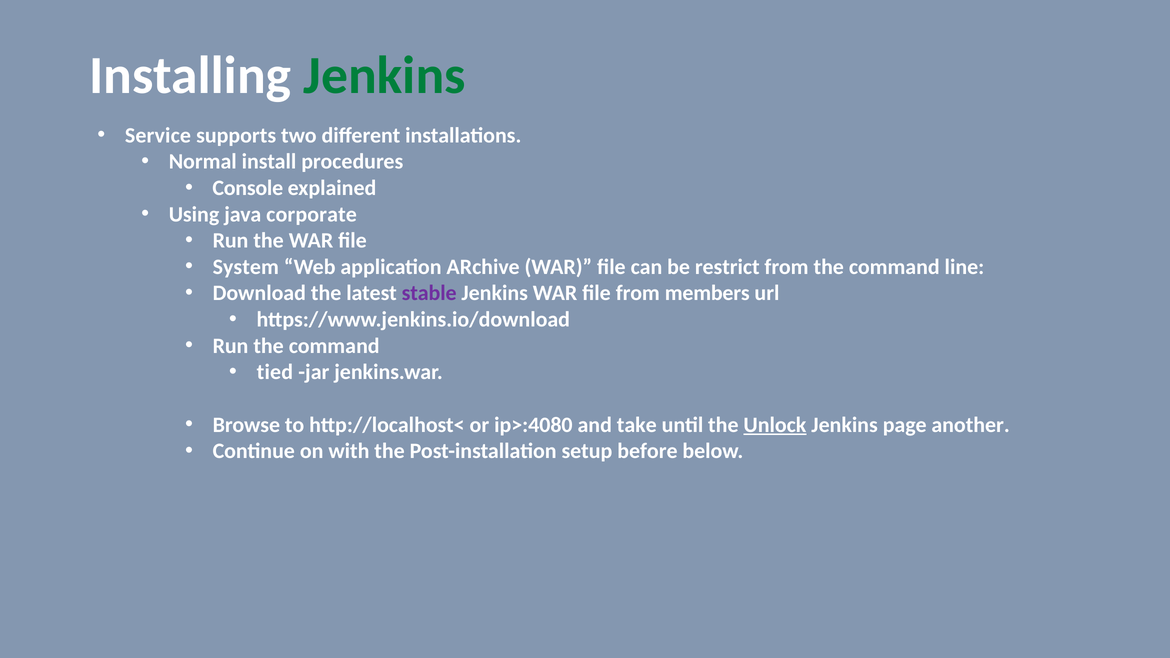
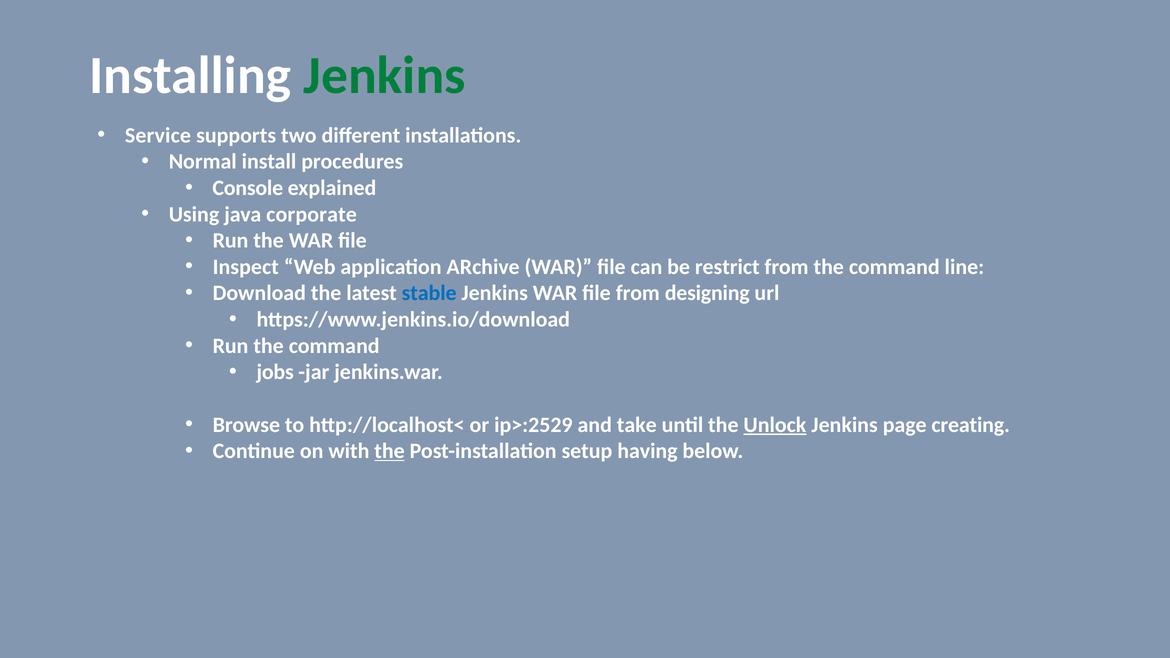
System: System -> Inspect
stable colour: purple -> blue
members: members -> designing
tied: tied -> jobs
ip>:4080: ip>:4080 -> ip>:2529
another: another -> creating
the at (390, 451) underline: none -> present
before: before -> having
